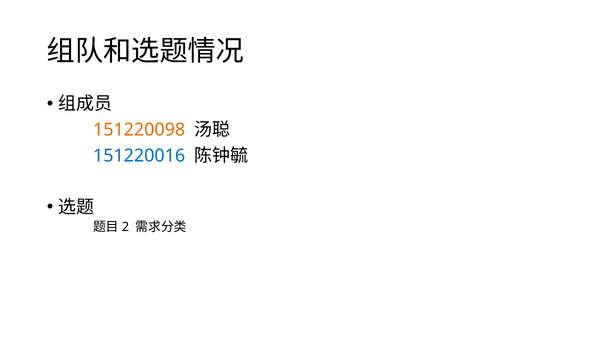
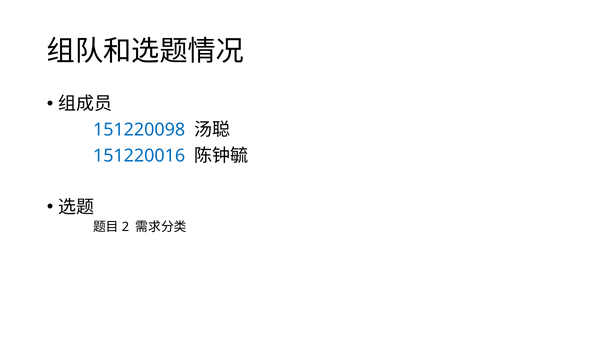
151220098 colour: orange -> blue
